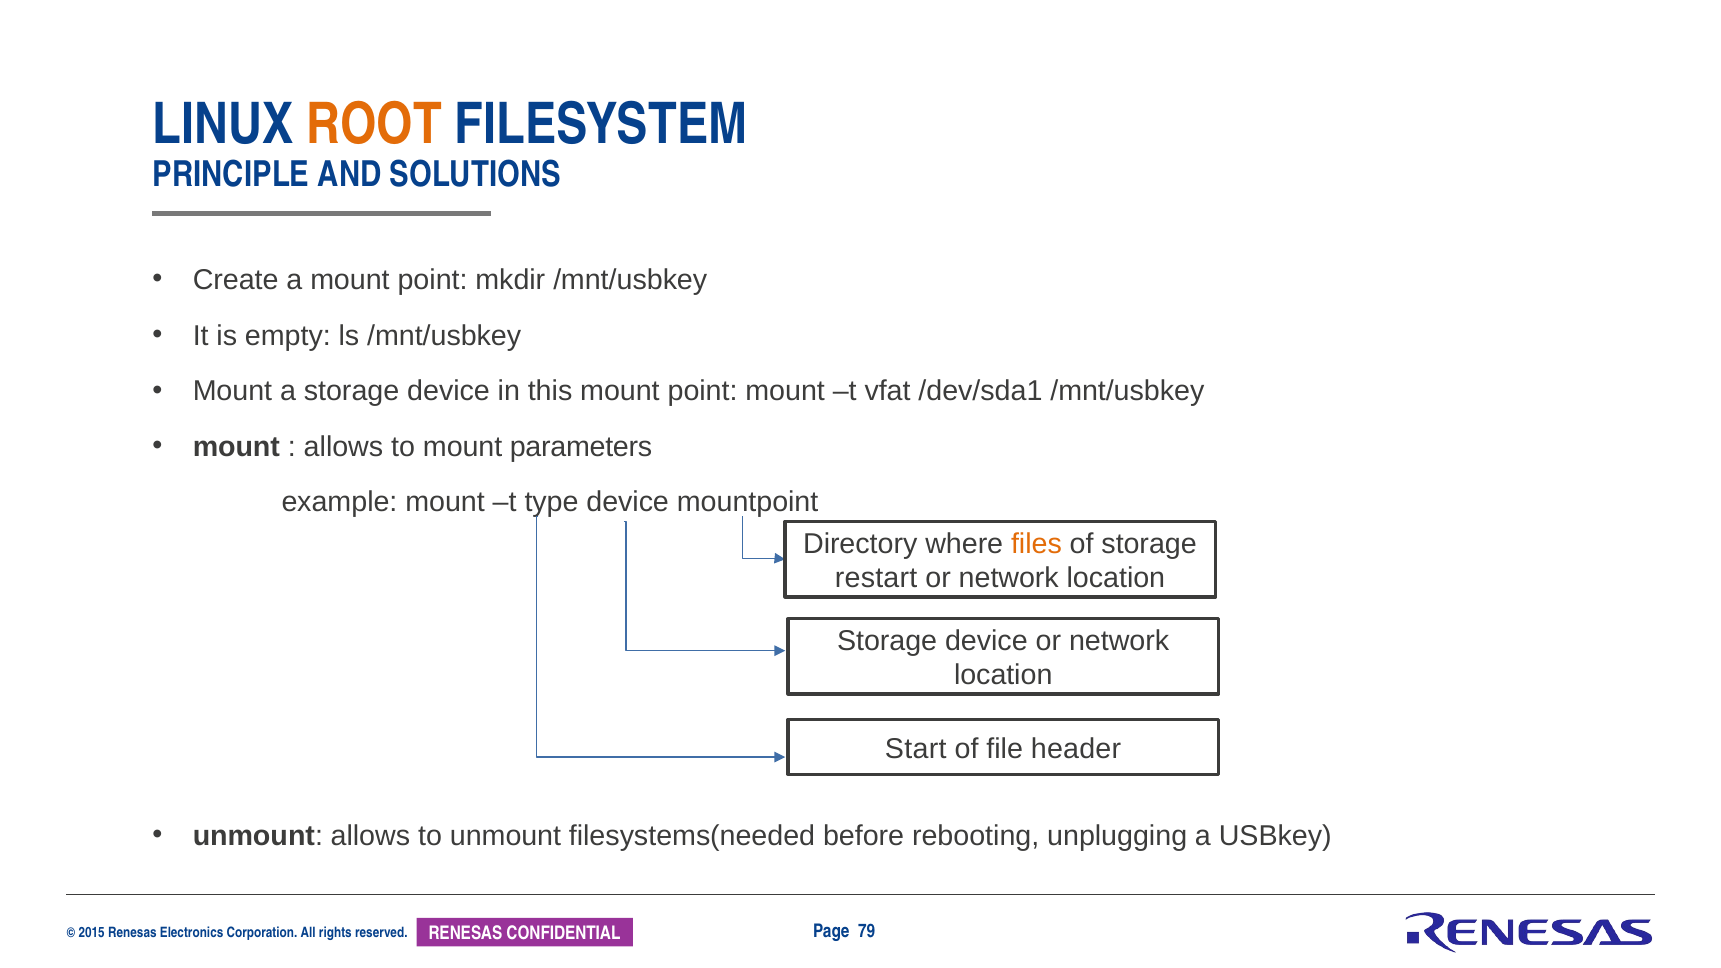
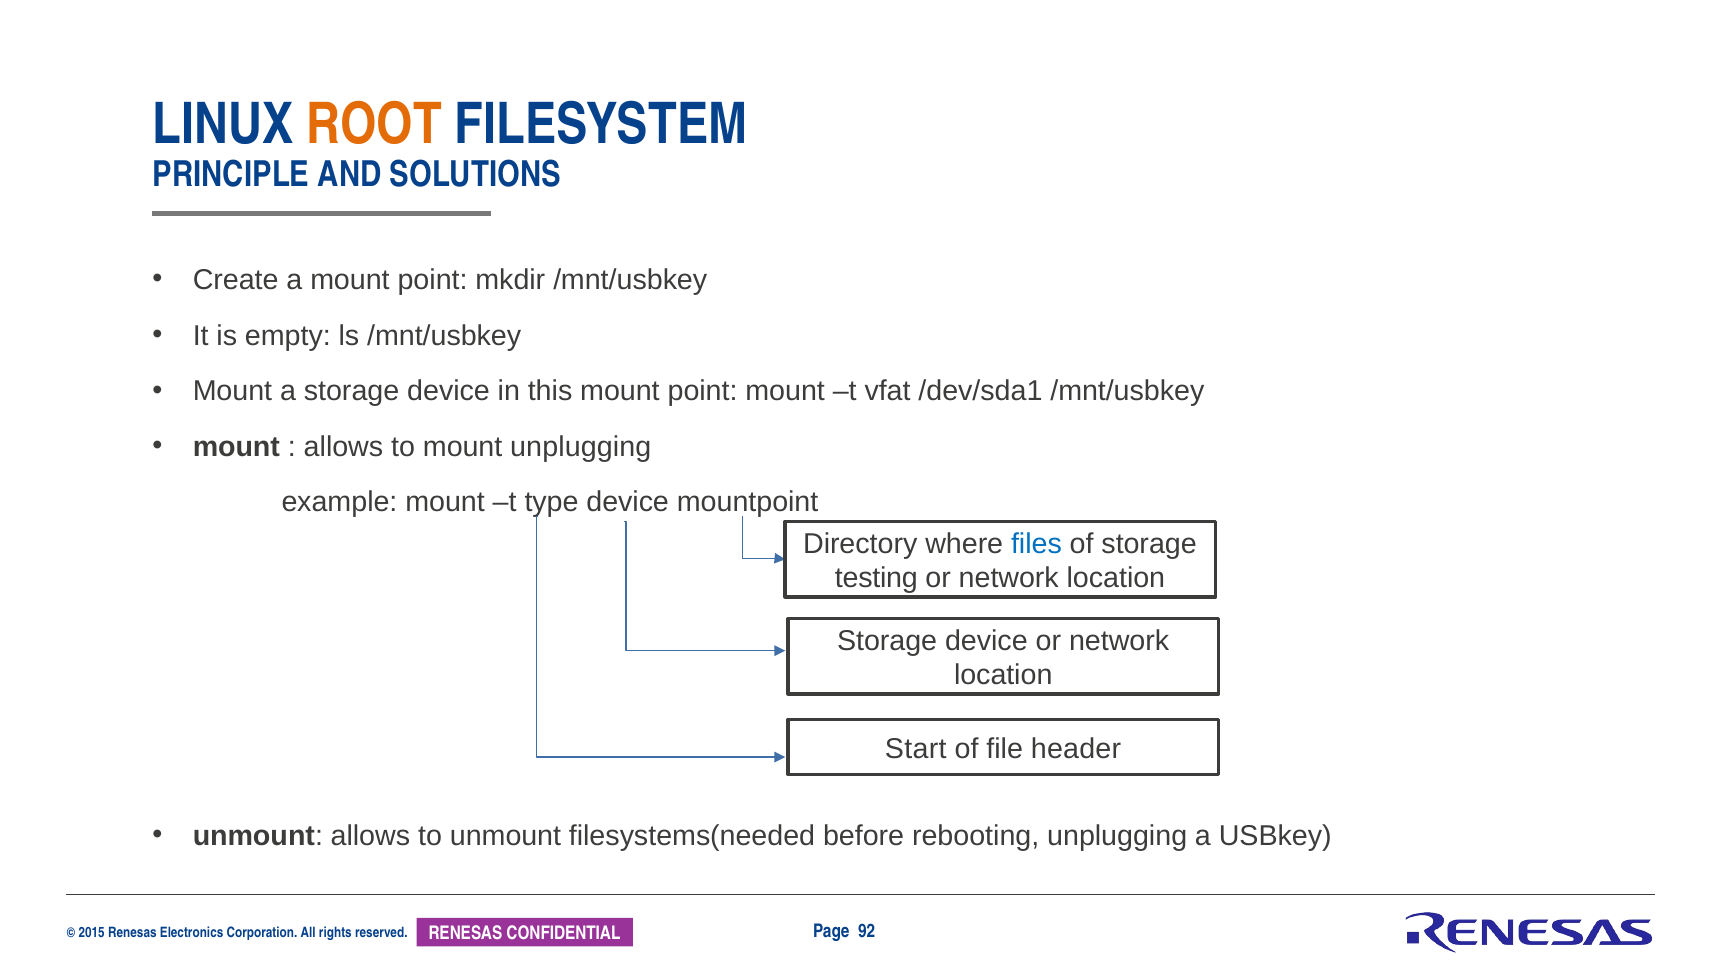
mount parameters: parameters -> unplugging
files colour: orange -> blue
restart: restart -> testing
79: 79 -> 92
